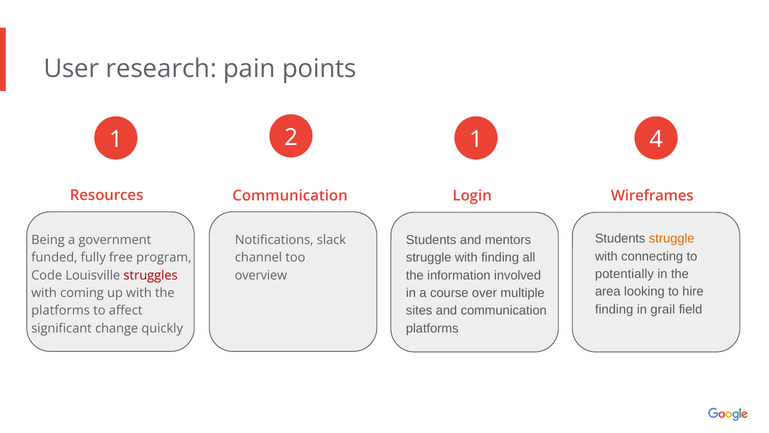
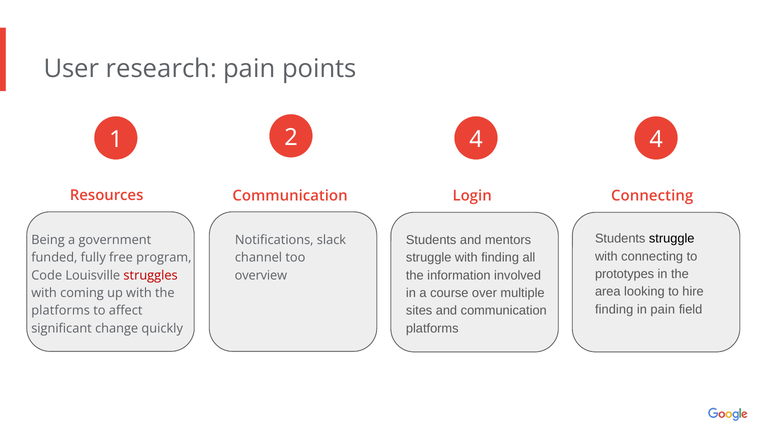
1 1: 1 -> 4
Login Wireframes: Wireframes -> Connecting
struggle at (672, 238) colour: orange -> black
potentially: potentially -> prototypes
in grail: grail -> pain
